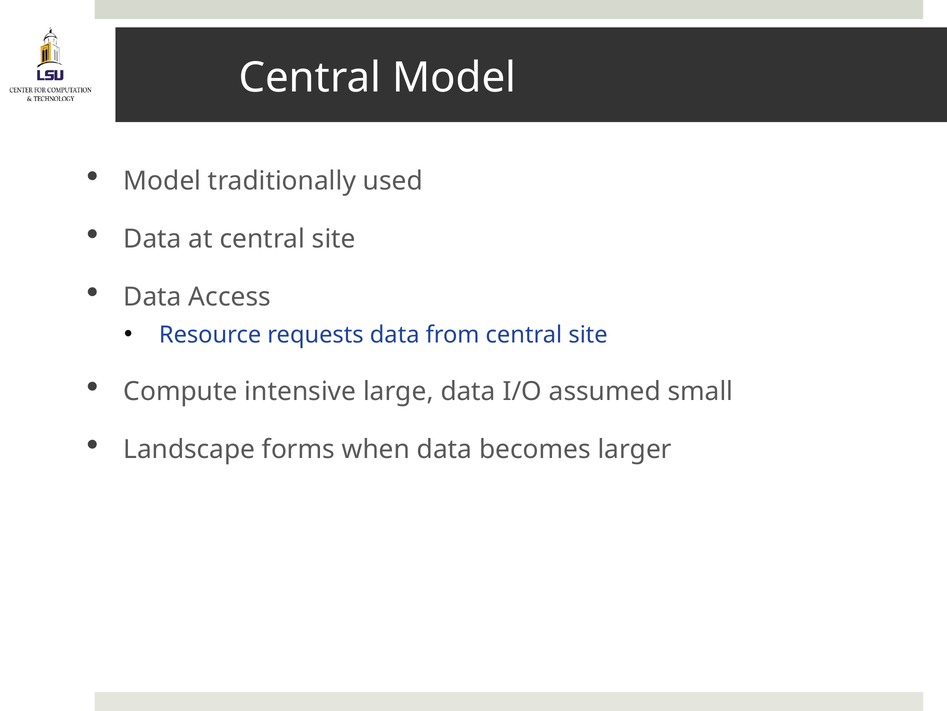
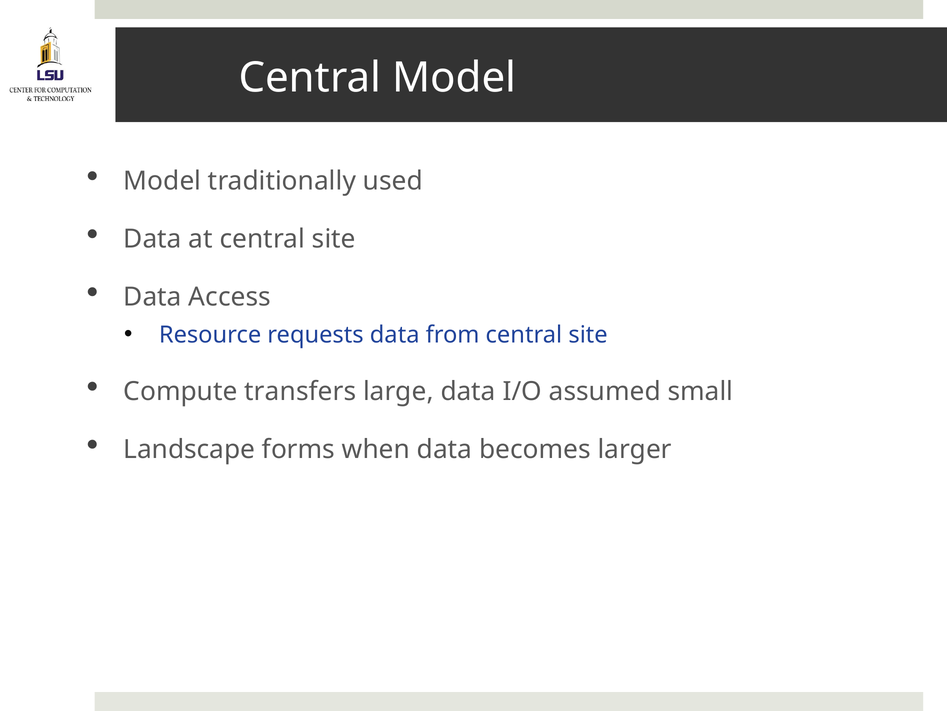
intensive: intensive -> transfers
